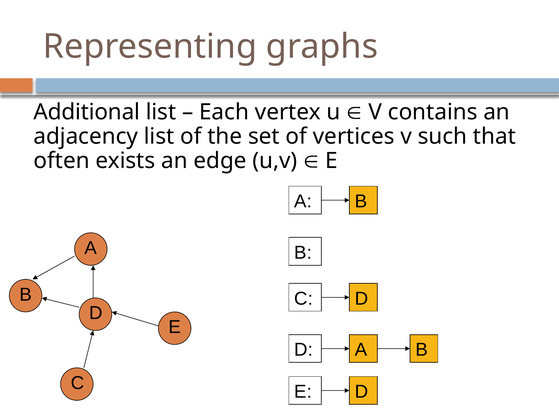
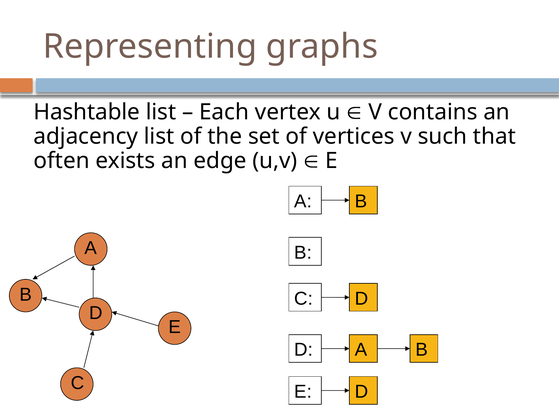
Additional: Additional -> Hashtable
